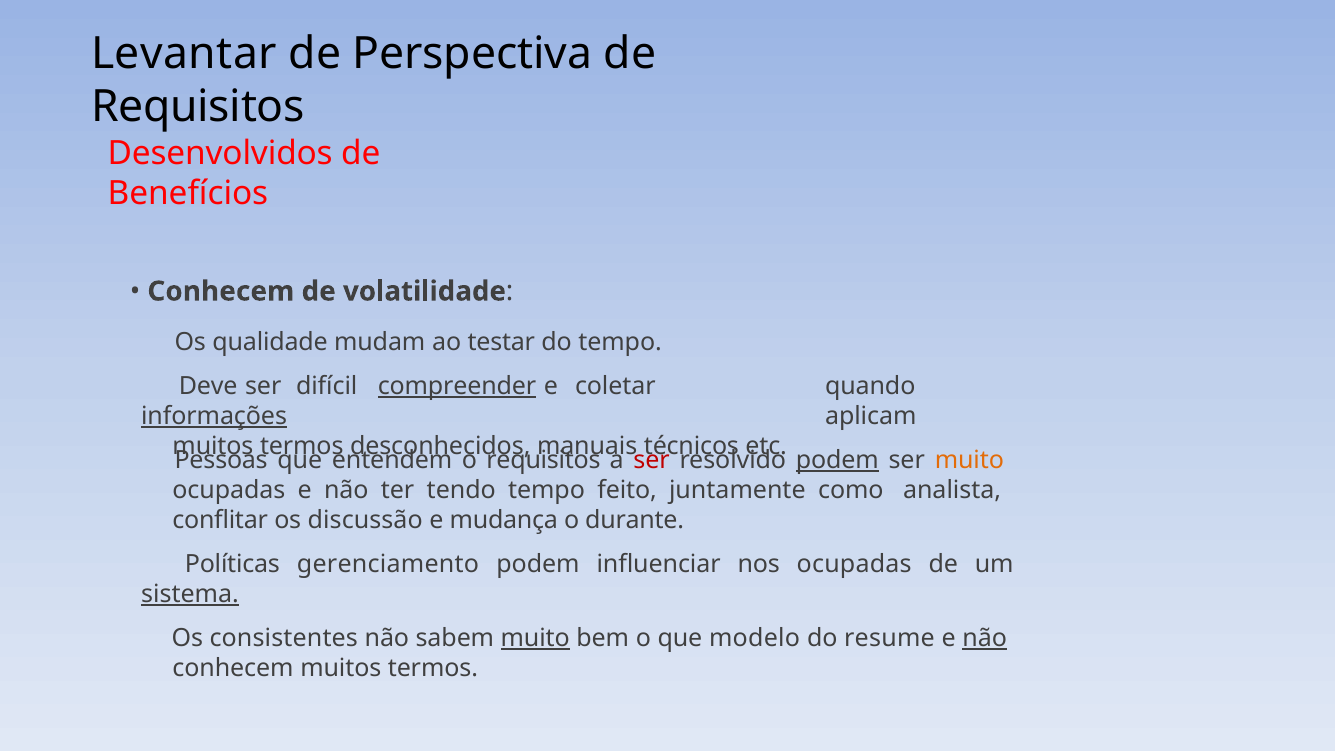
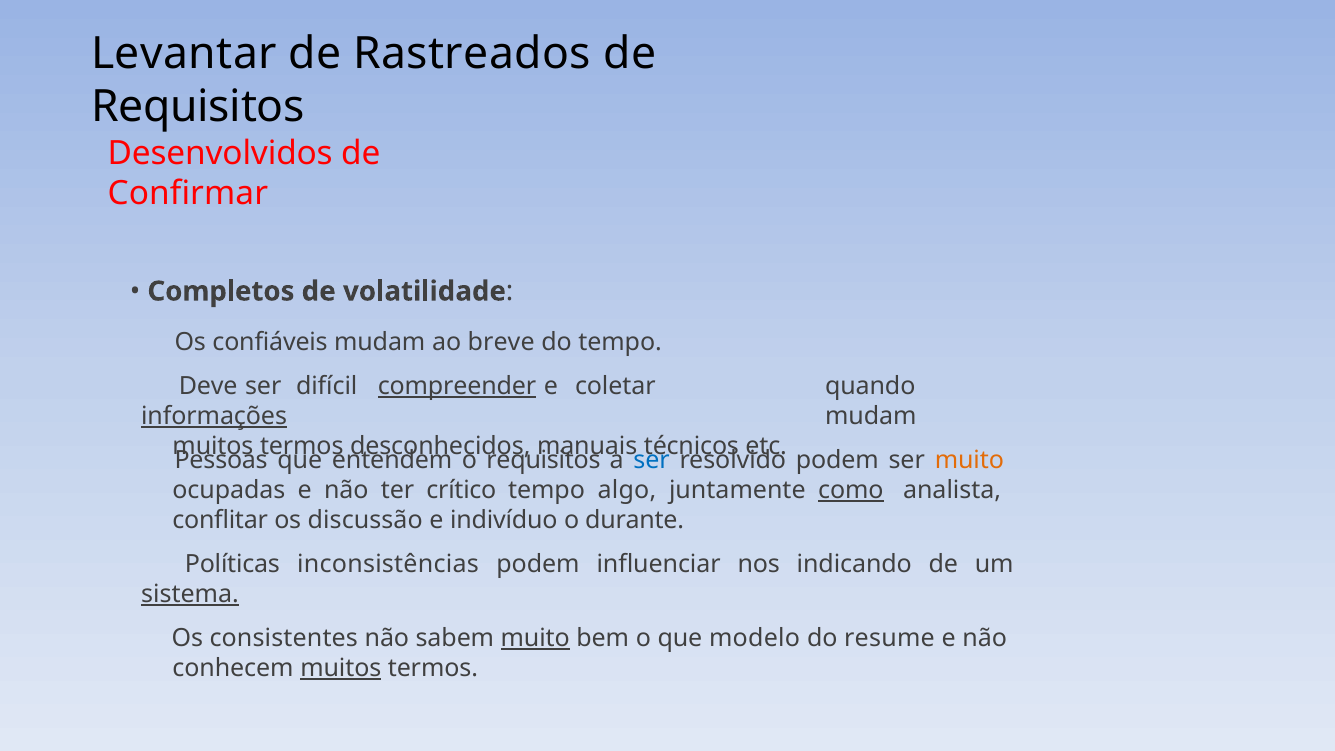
Perspectiva: Perspectiva -> Rastreados
Benefícios: Benefícios -> Confirmar
Conhecem at (221, 291): Conhecem -> Completos
qualidade: qualidade -> confiáveis
testar: testar -> breve
aplicam at (871, 416): aplicam -> mudam
ser at (652, 460) colour: red -> blue
podem at (837, 460) underline: present -> none
tendo: tendo -> crítico
feito: feito -> algo
como underline: none -> present
mudança: mudança -> indivíduo
gerenciamento: gerenciamento -> inconsistências
nos ocupadas: ocupadas -> indicando
não at (985, 638) underline: present -> none
muitos at (341, 668) underline: none -> present
